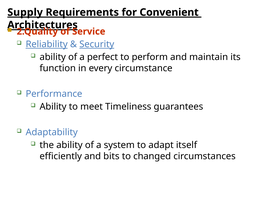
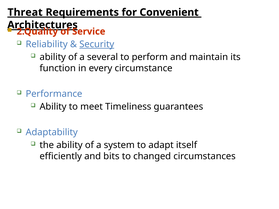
Supply: Supply -> Threat
Reliability underline: present -> none
perfect: perfect -> several
